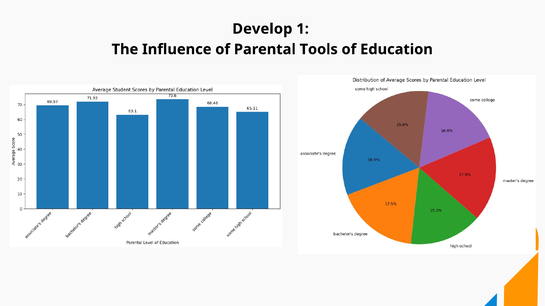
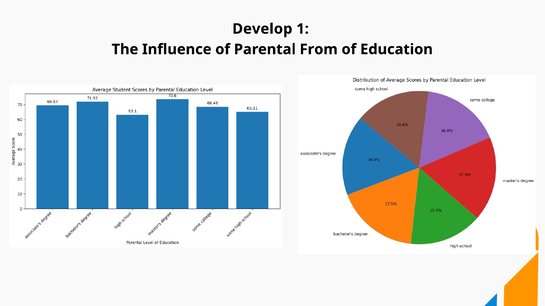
Tools: Tools -> From
